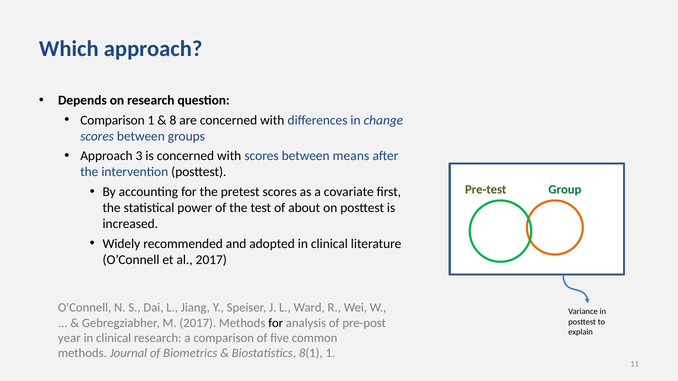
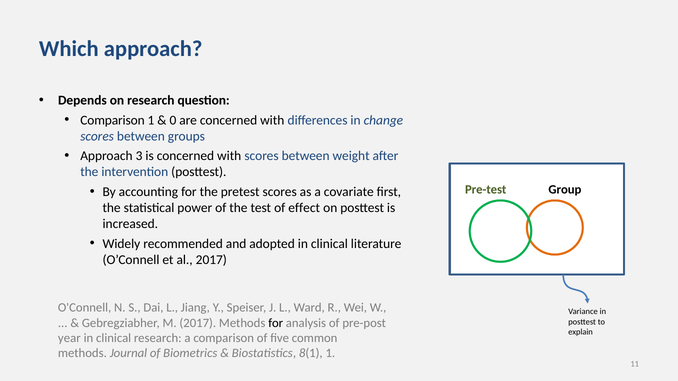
8: 8 -> 0
means: means -> weight
Group colour: green -> black
about: about -> effect
